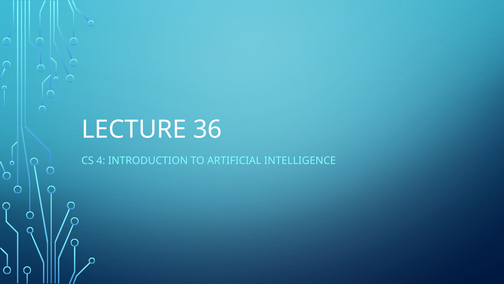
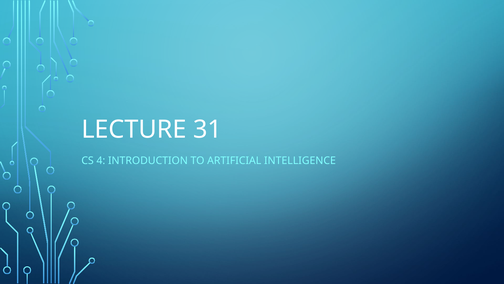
36: 36 -> 31
